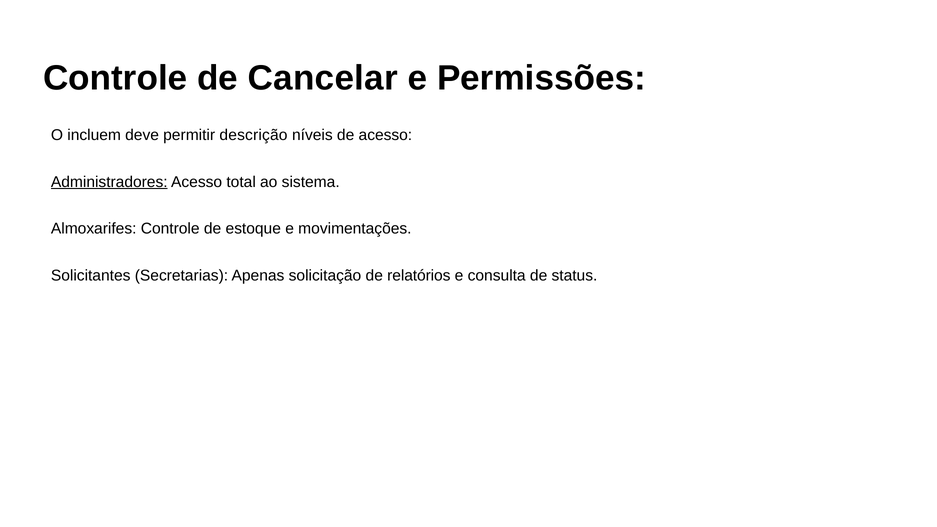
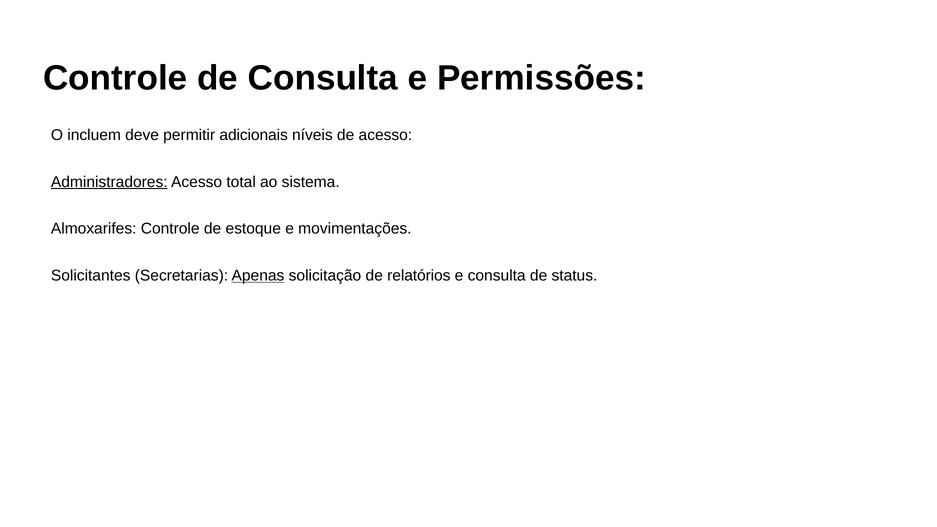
de Cancelar: Cancelar -> Consulta
descrição: descrição -> adicionais
Apenas underline: none -> present
